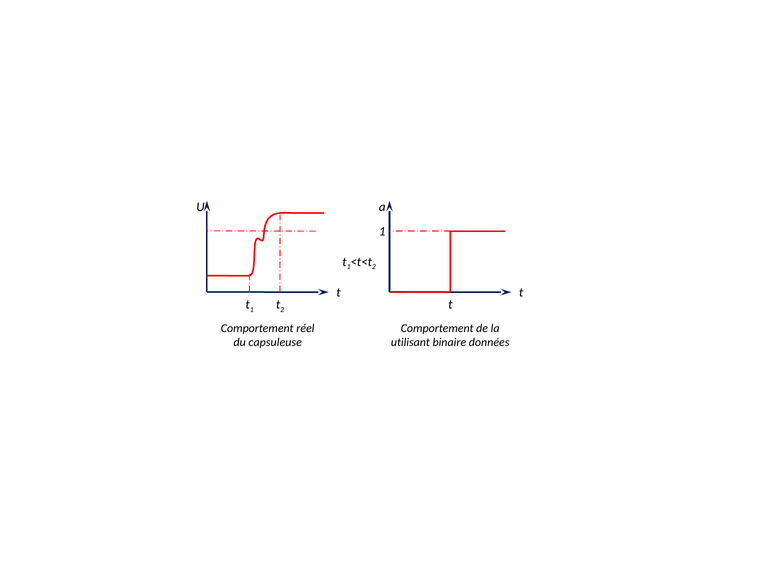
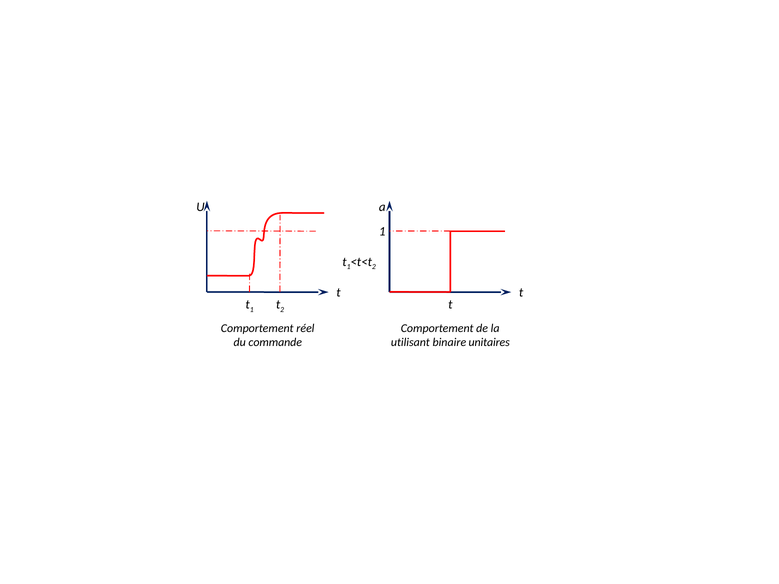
capsuleuse: capsuleuse -> commande
données: données -> unitaires
